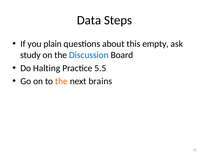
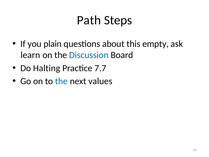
Data: Data -> Path
study: study -> learn
5.5: 5.5 -> 7.7
the at (61, 81) colour: orange -> blue
brains: brains -> values
